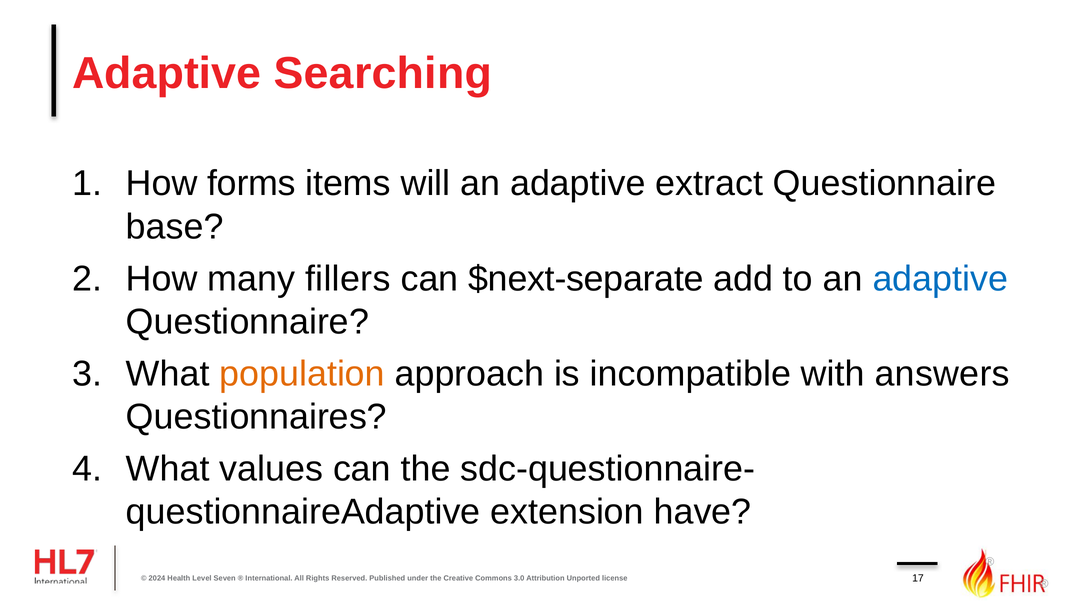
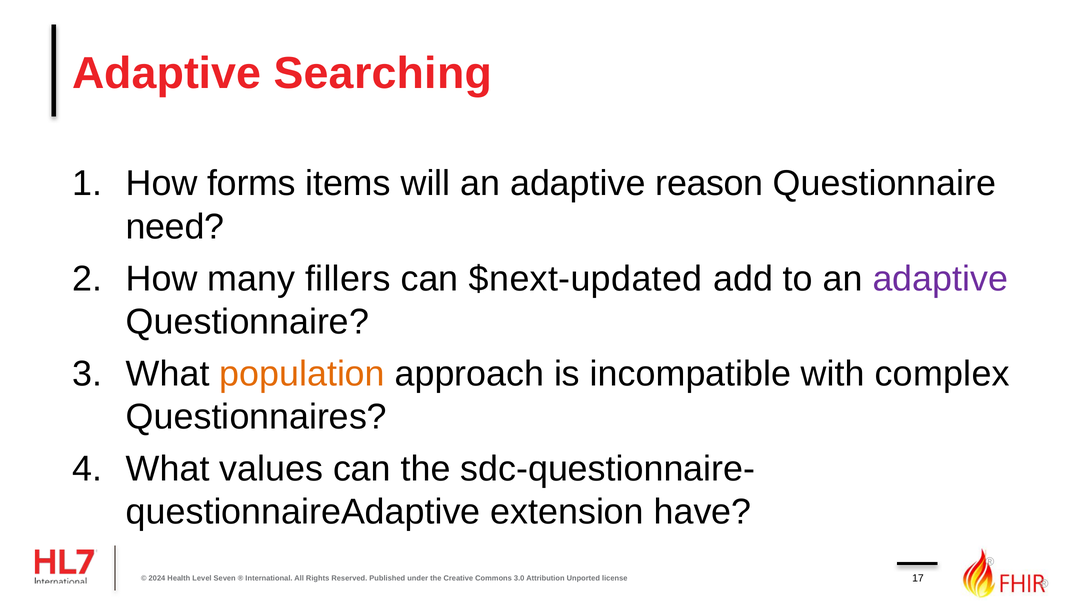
extract: extract -> reason
base: base -> need
$next-separate: $next-separate -> $next-updated
adaptive at (940, 279) colour: blue -> purple
answers: answers -> complex
